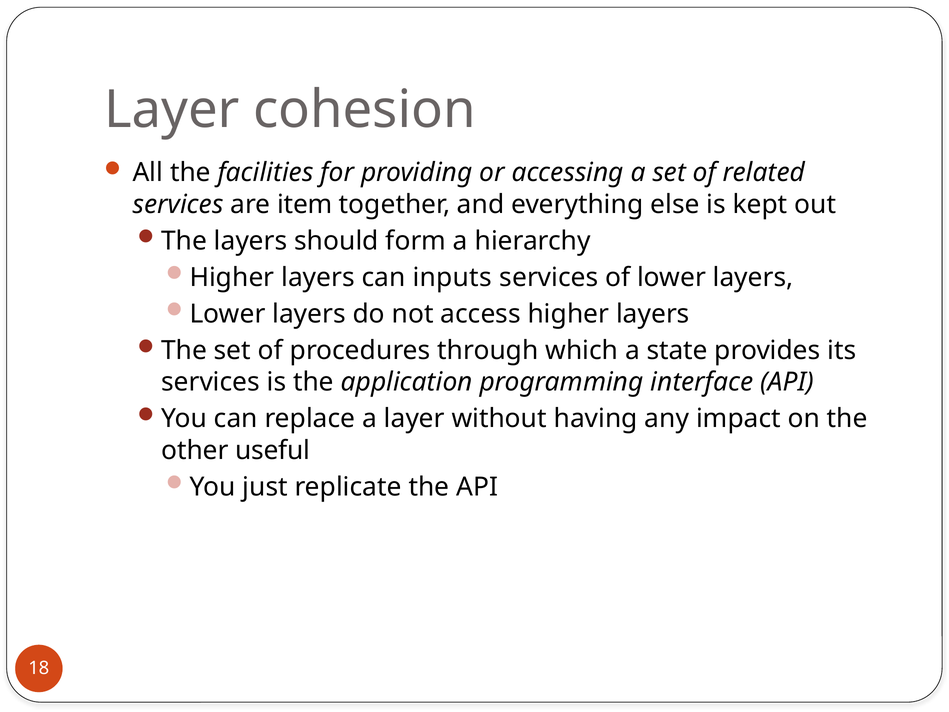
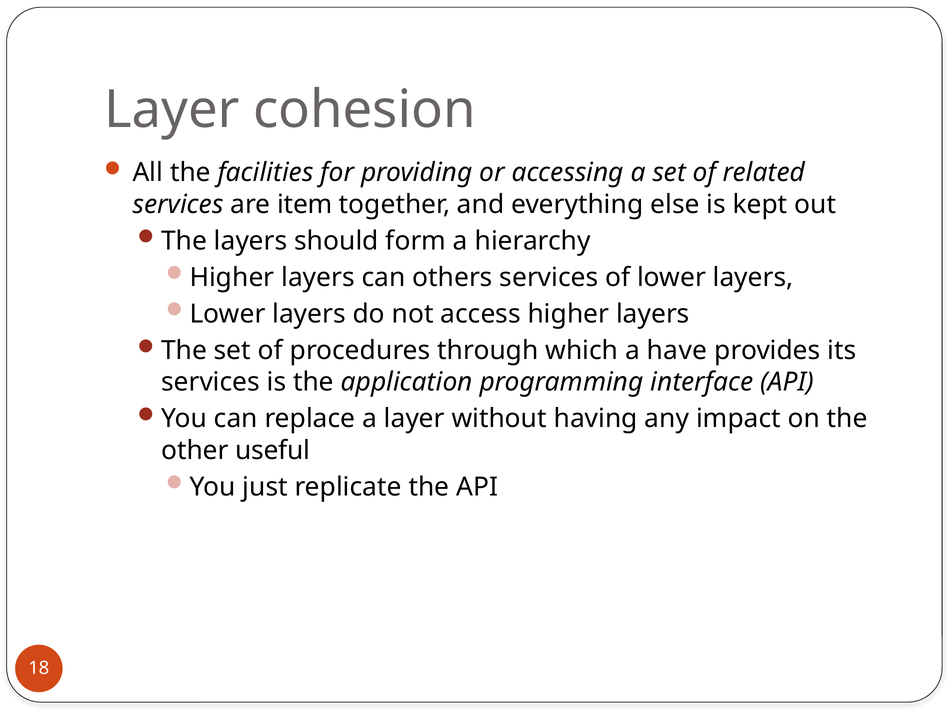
inputs: inputs -> others
state: state -> have
